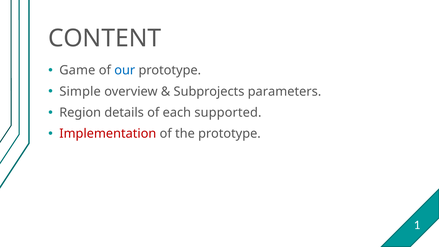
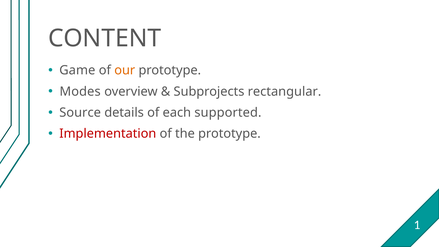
our colour: blue -> orange
Simple: Simple -> Modes
parameters: parameters -> rectangular
Region: Region -> Source
